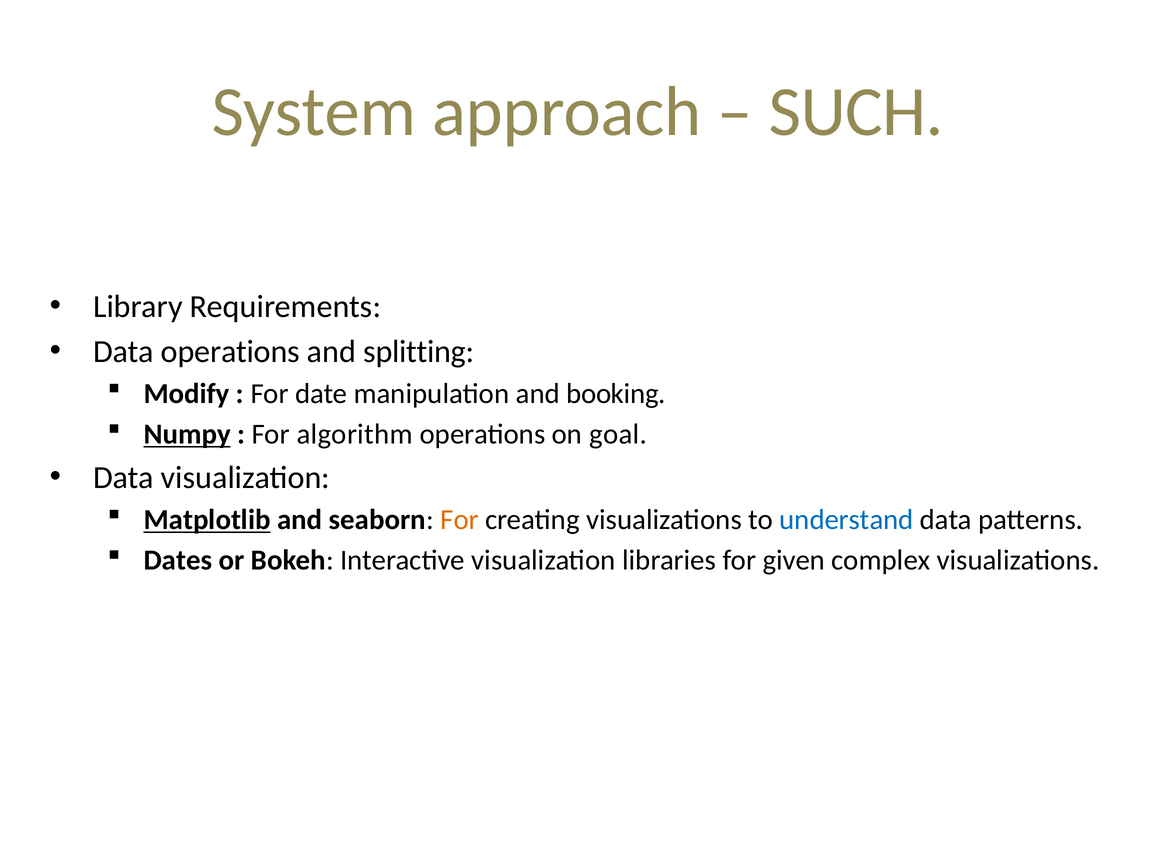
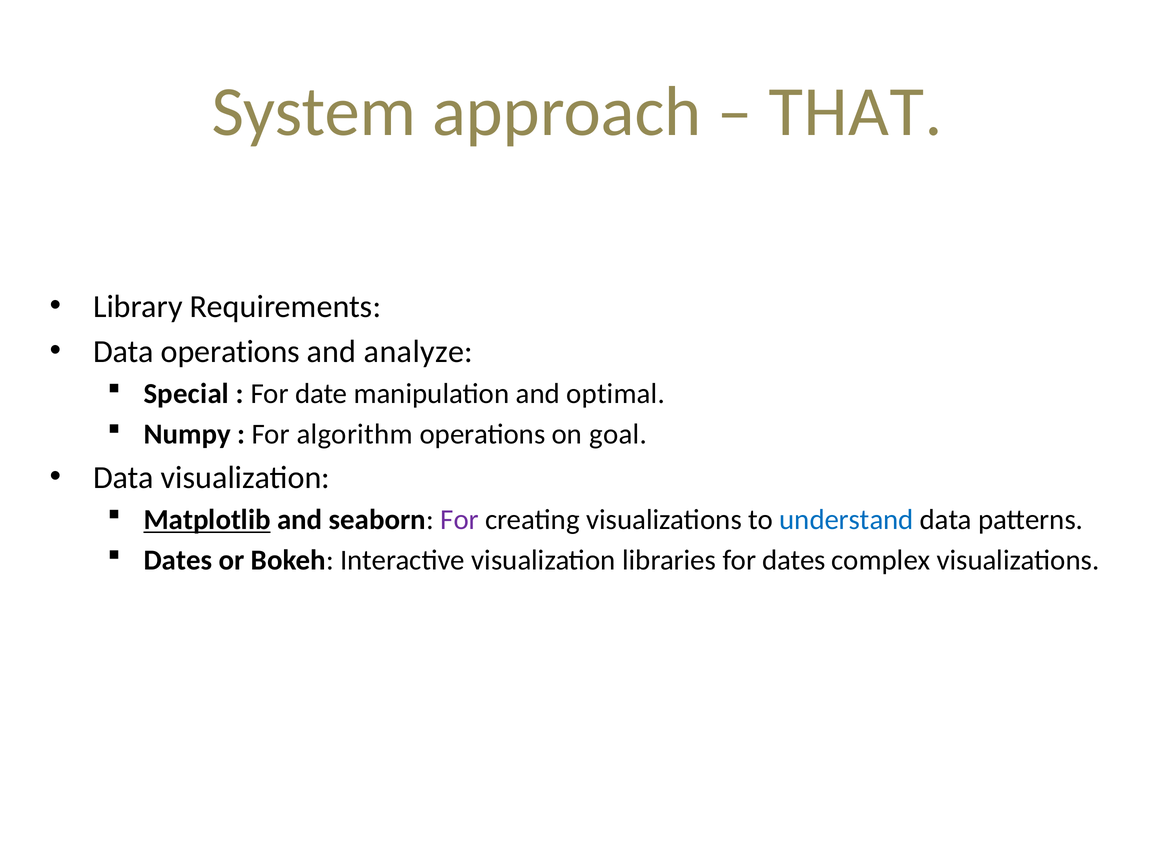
SUCH: SUCH -> THAT
splitting: splitting -> analyze
Modify: Modify -> Special
booking: booking -> optimal
Numpy underline: present -> none
For at (460, 520) colour: orange -> purple
for given: given -> dates
